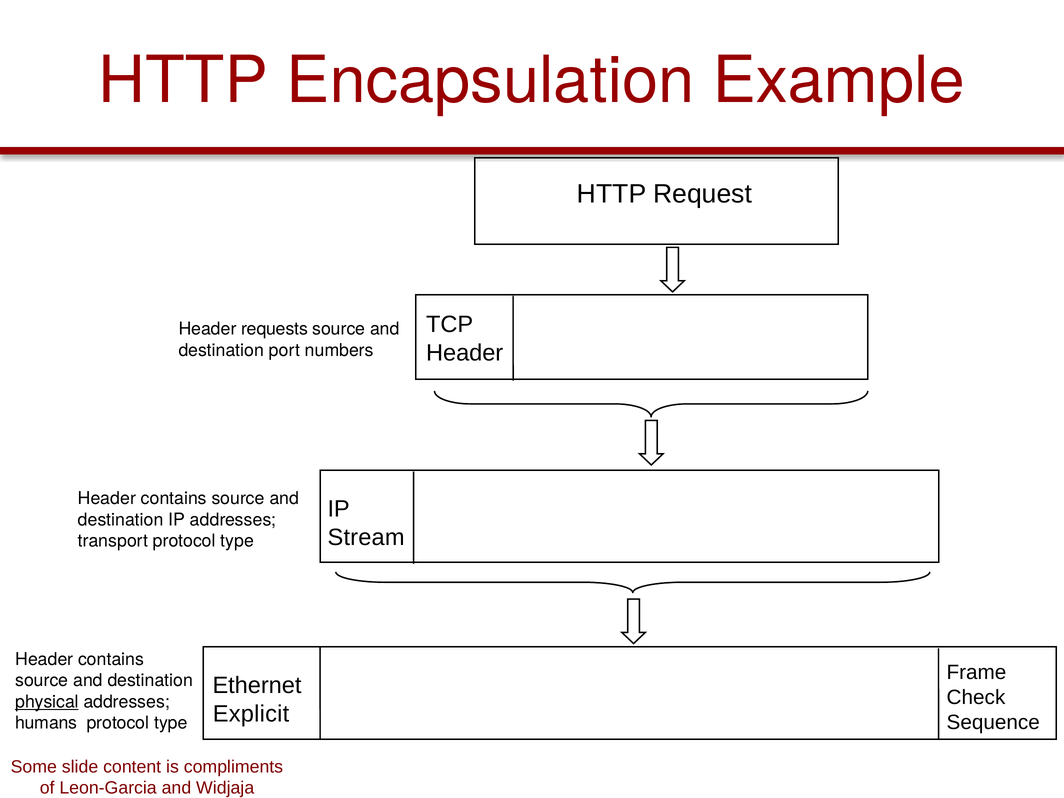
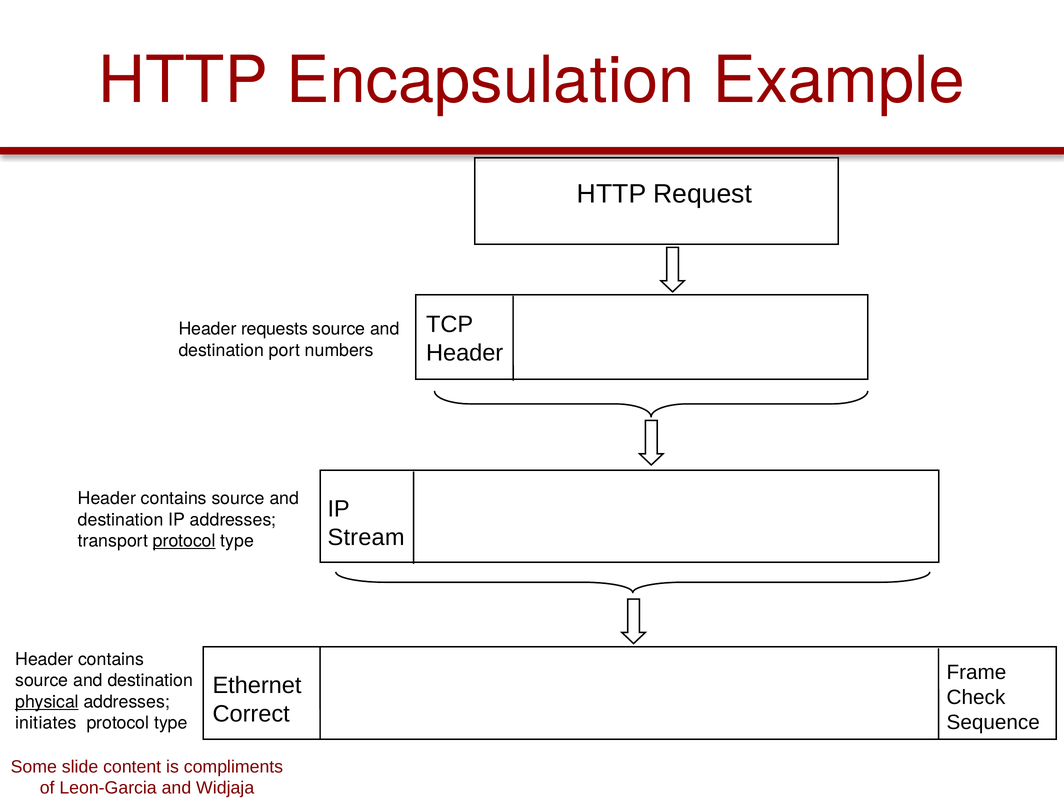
protocol at (184, 541) underline: none -> present
Explicit: Explicit -> Correct
humans: humans -> initiates
